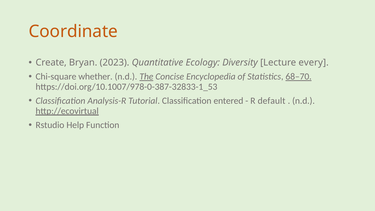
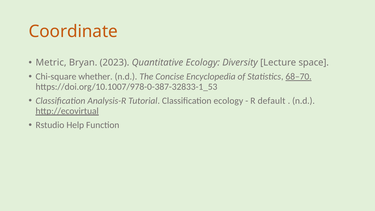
Create: Create -> Metric
every: every -> space
The underline: present -> none
Classification entered: entered -> ecology
